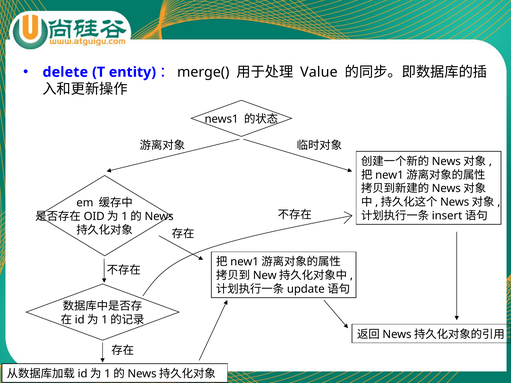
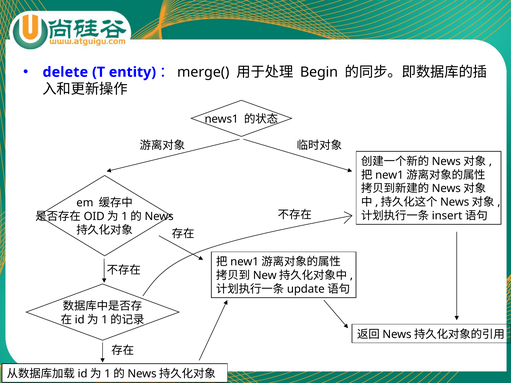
Value: Value -> Begin
